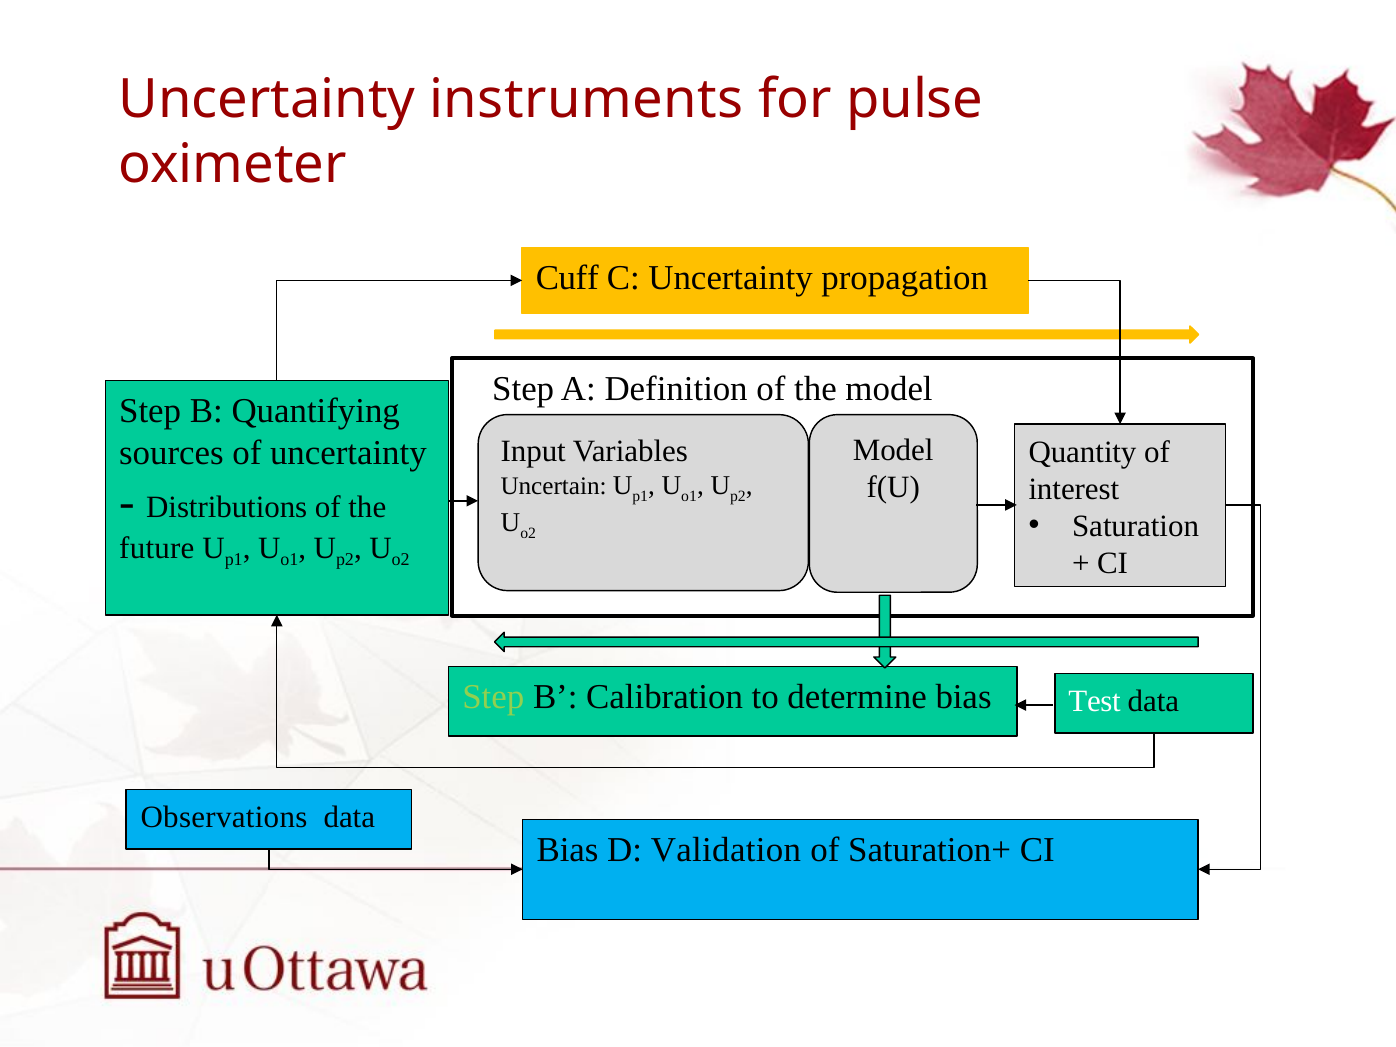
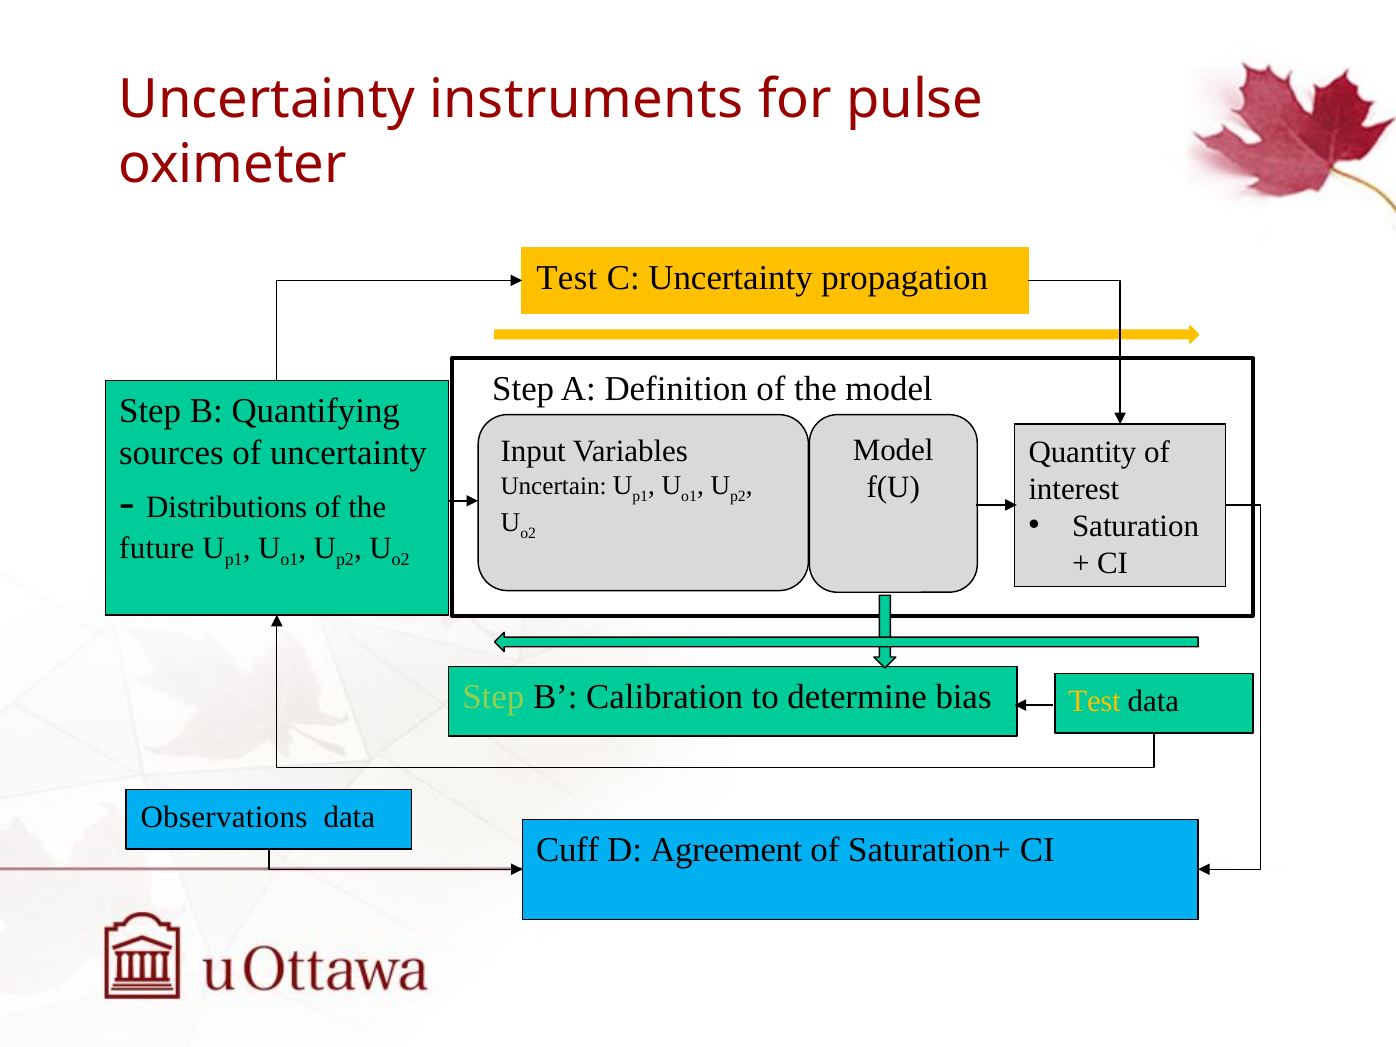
Cuff at (567, 278): Cuff -> Test
Test at (1095, 701) colour: white -> yellow
Bias at (567, 850): Bias -> Cuff
Validation: Validation -> Agreement
